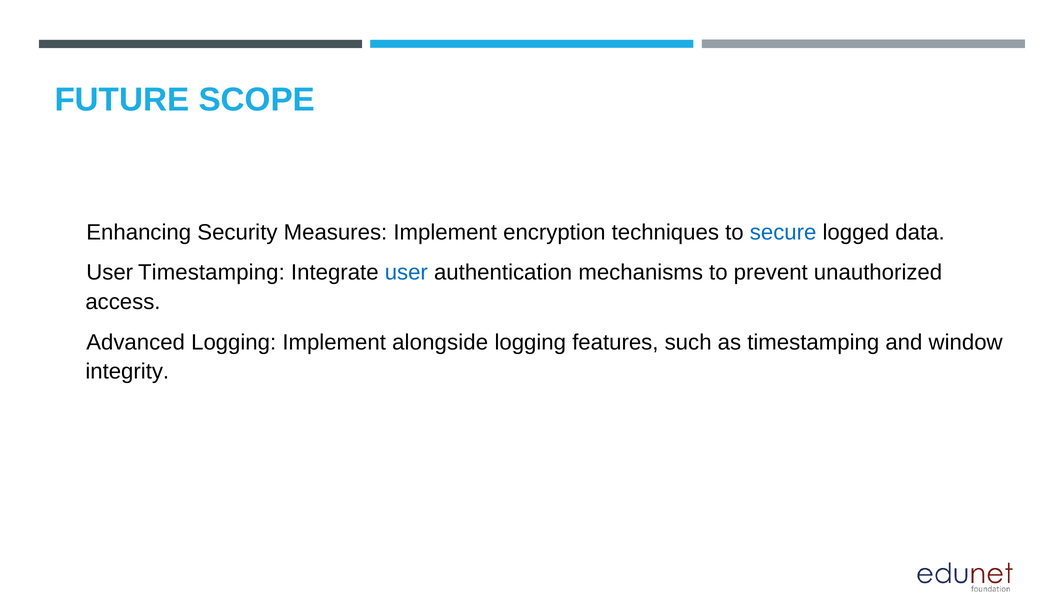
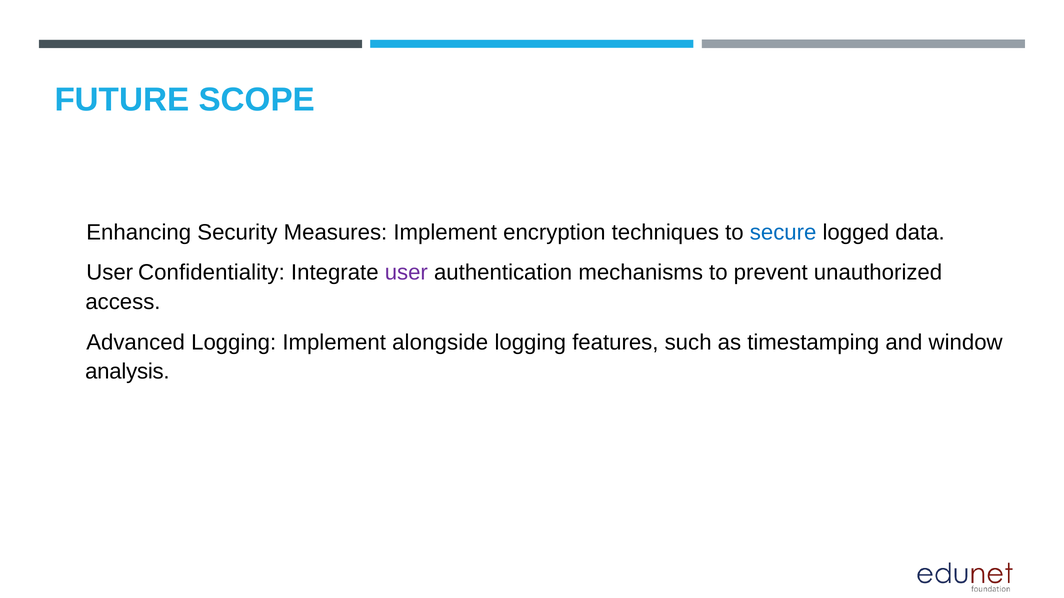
Timestamping at (211, 273): Timestamping -> Confidentiality
user colour: blue -> purple
integrity: integrity -> analysis
